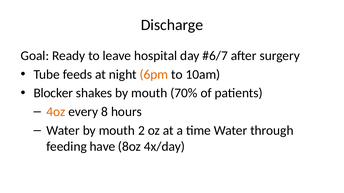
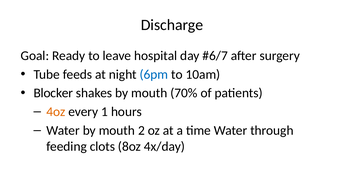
6pm colour: orange -> blue
8: 8 -> 1
have: have -> clots
